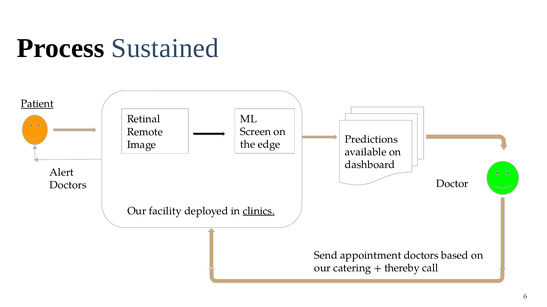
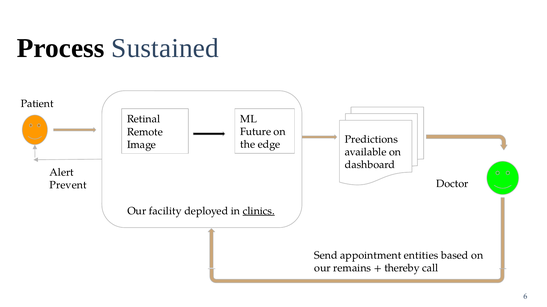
Patient underline: present -> none
Screen: Screen -> Future
Doctors at (68, 185): Doctors -> Prevent
appointment doctors: doctors -> entities
catering: catering -> remains
